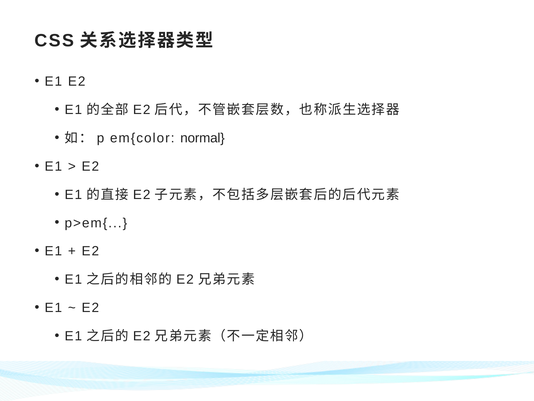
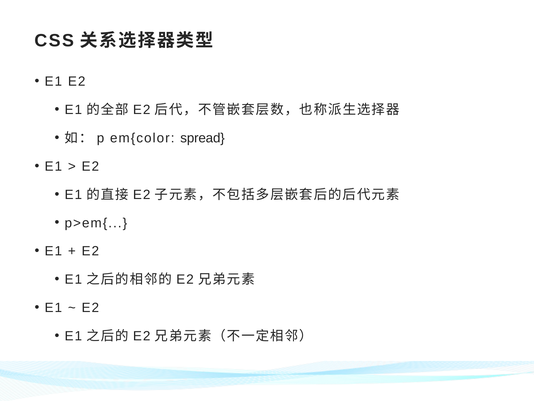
normal: normal -> spread
